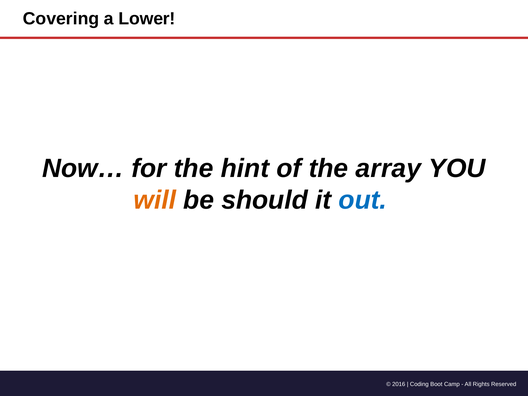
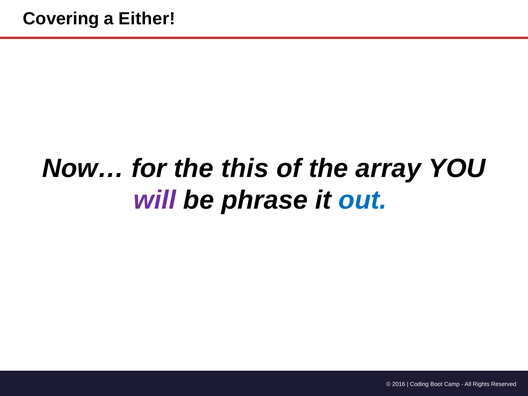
Lower: Lower -> Either
hint: hint -> this
will colour: orange -> purple
should: should -> phrase
